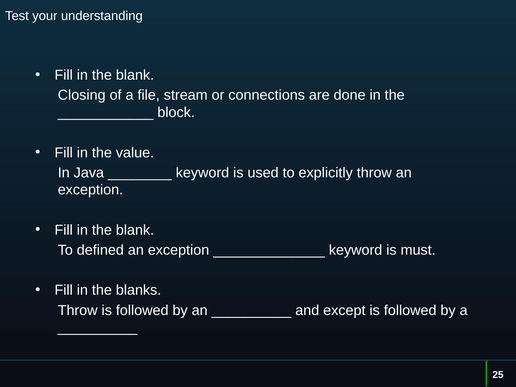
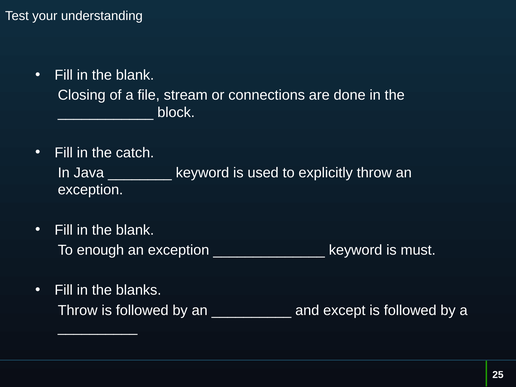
value: value -> catch
defined: defined -> enough
